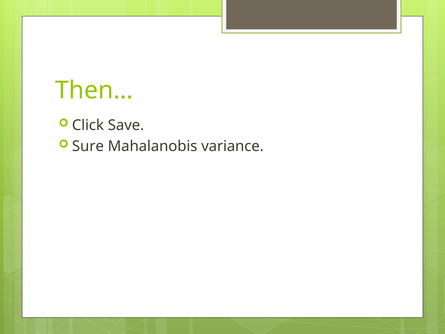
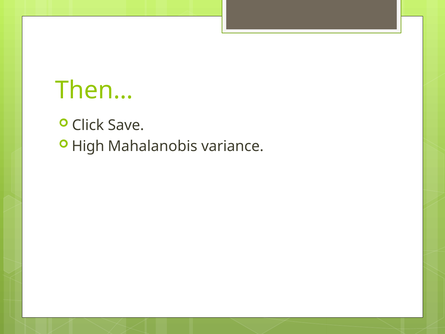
Sure: Sure -> High
